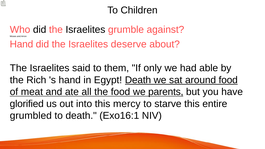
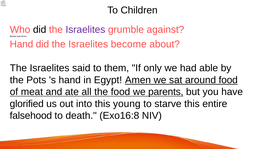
Israelites at (85, 30) colour: black -> purple
deserve: deserve -> become
Rich: Rich -> Pots
Egypt Death: Death -> Amen
mercy: mercy -> young
grumbled: grumbled -> falsehood
Exo16:1: Exo16:1 -> Exo16:8
